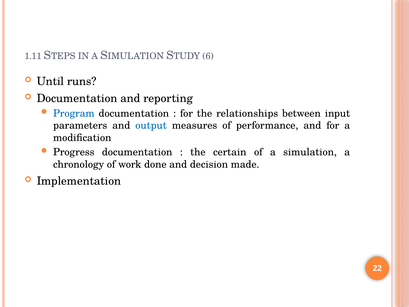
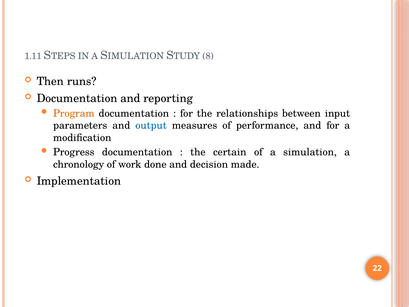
6: 6 -> 8
Until: Until -> Then
Program colour: blue -> orange
